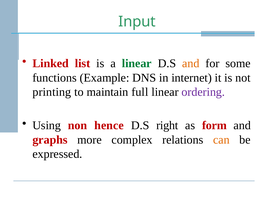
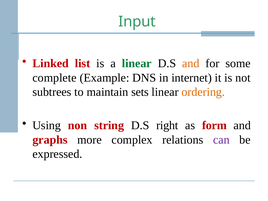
functions: functions -> complete
printing: printing -> subtrees
full: full -> sets
ordering colour: purple -> orange
hence: hence -> string
can colour: orange -> purple
